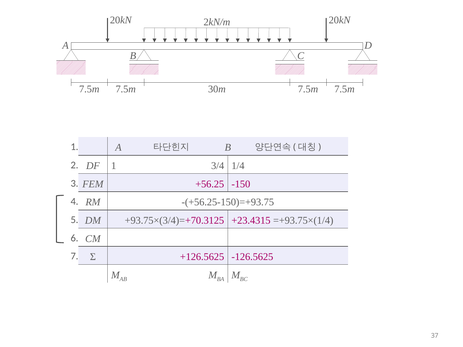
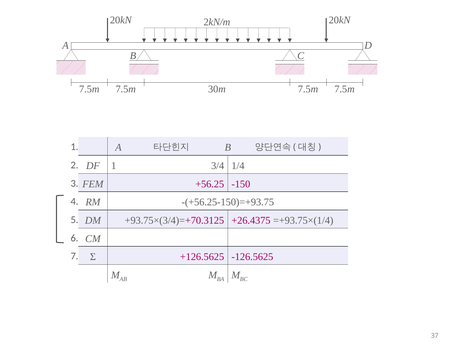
+23.4315: +23.4315 -> +26.4375
